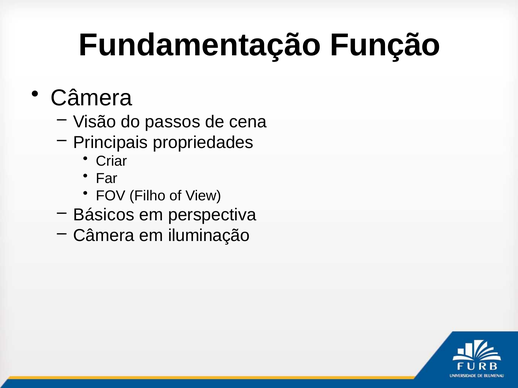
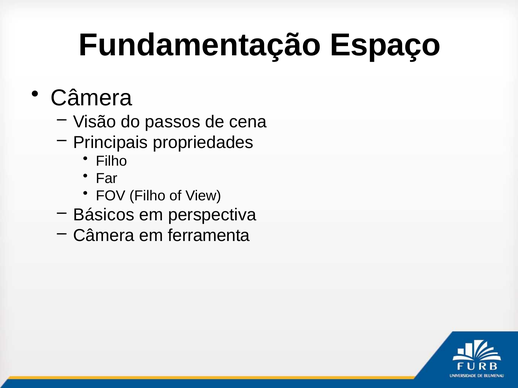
Função: Função -> Espaço
Criar at (111, 161): Criar -> Filho
iluminação: iluminação -> ferramenta
